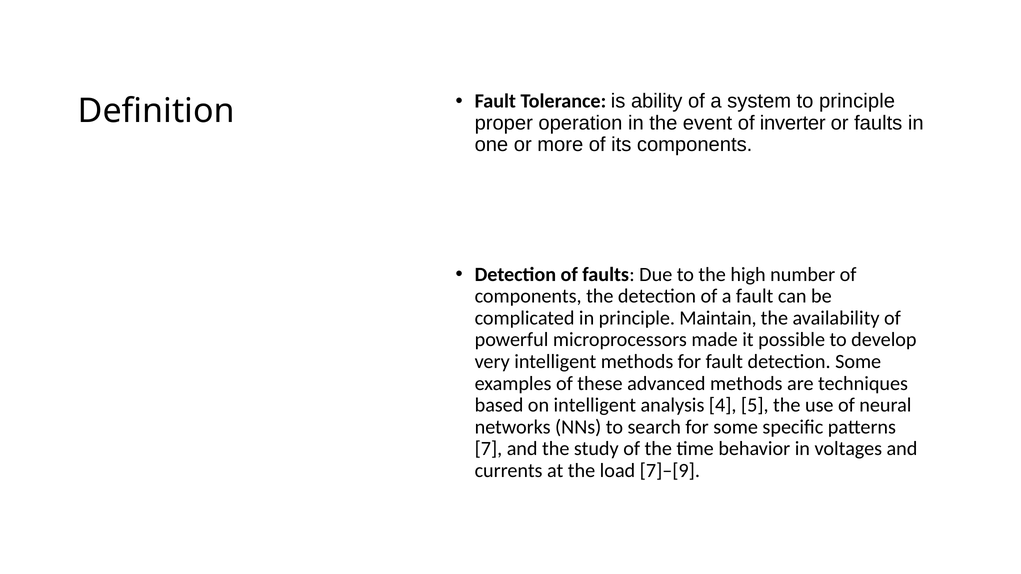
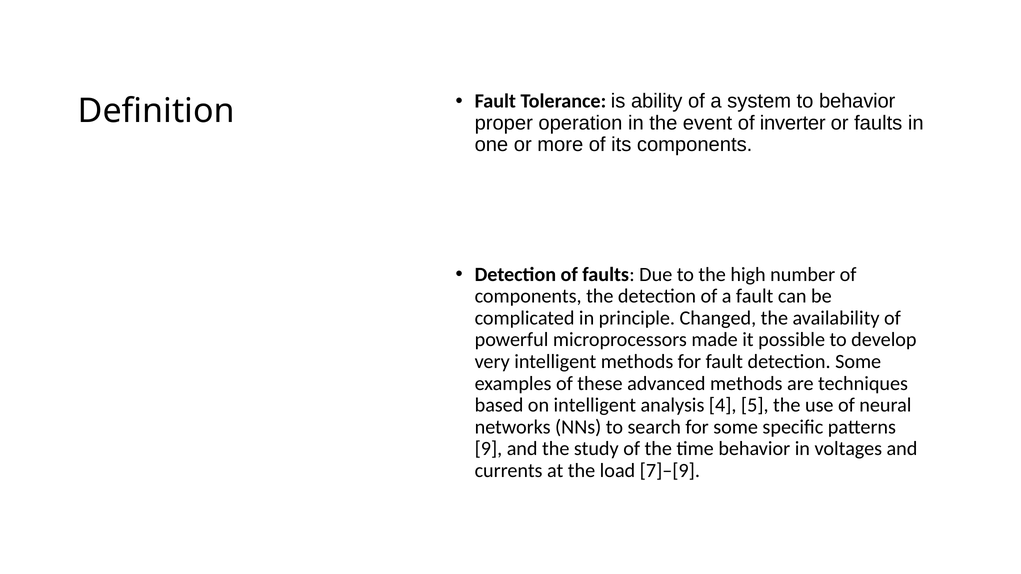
to principle: principle -> behavior
Maintain: Maintain -> Changed
7: 7 -> 9
